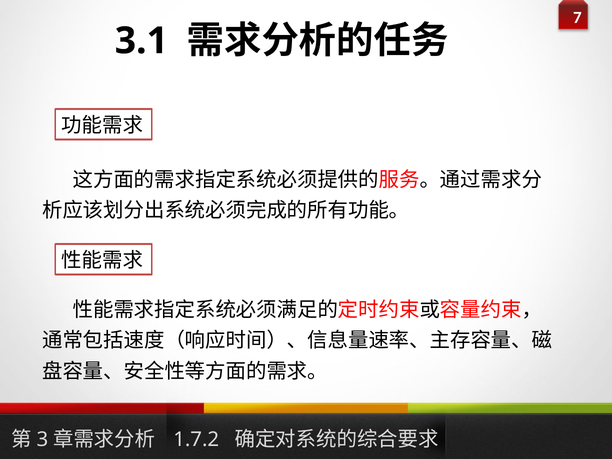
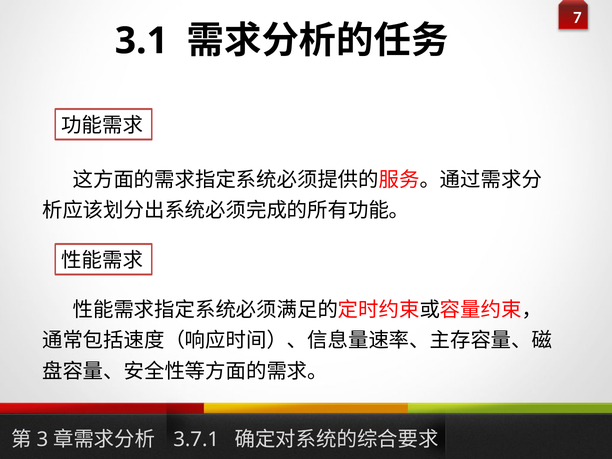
1.7.2: 1.7.2 -> 3.7.1
